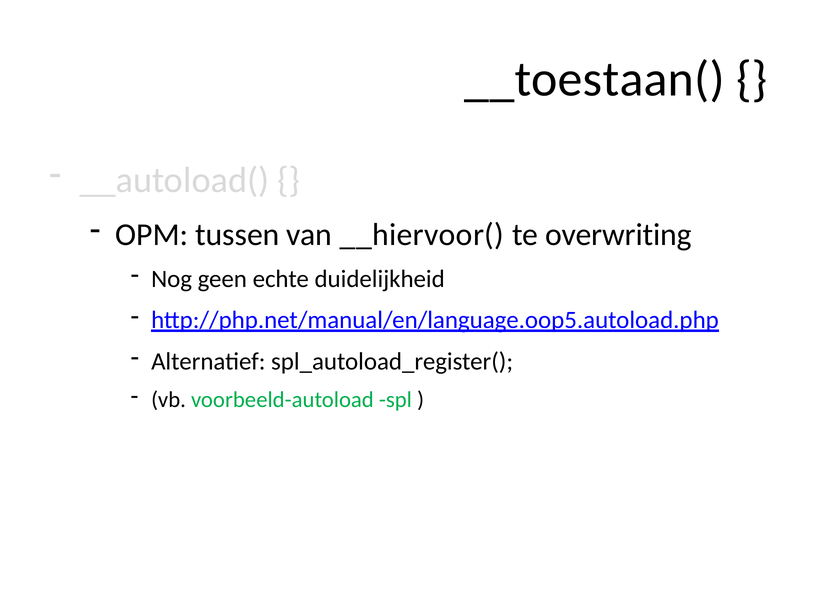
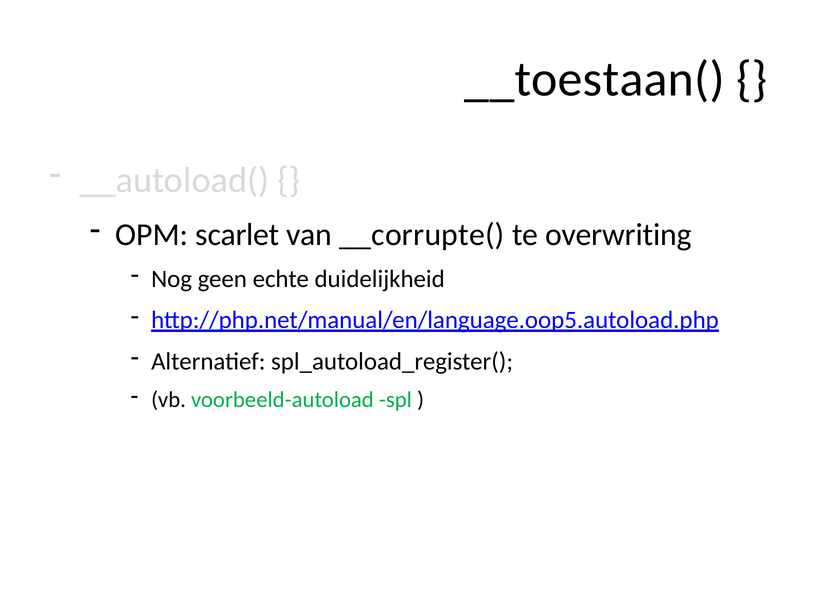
tussen: tussen -> scarlet
__hiervoor(: __hiervoor( -> __corrupte(
